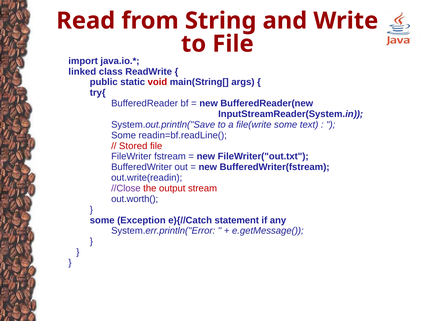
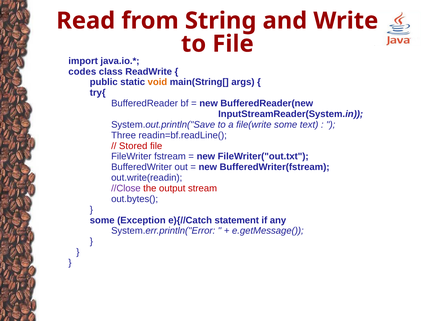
linked: linked -> codes
void colour: red -> orange
Some at (124, 135): Some -> Three
out.worth(: out.worth( -> out.bytes(
